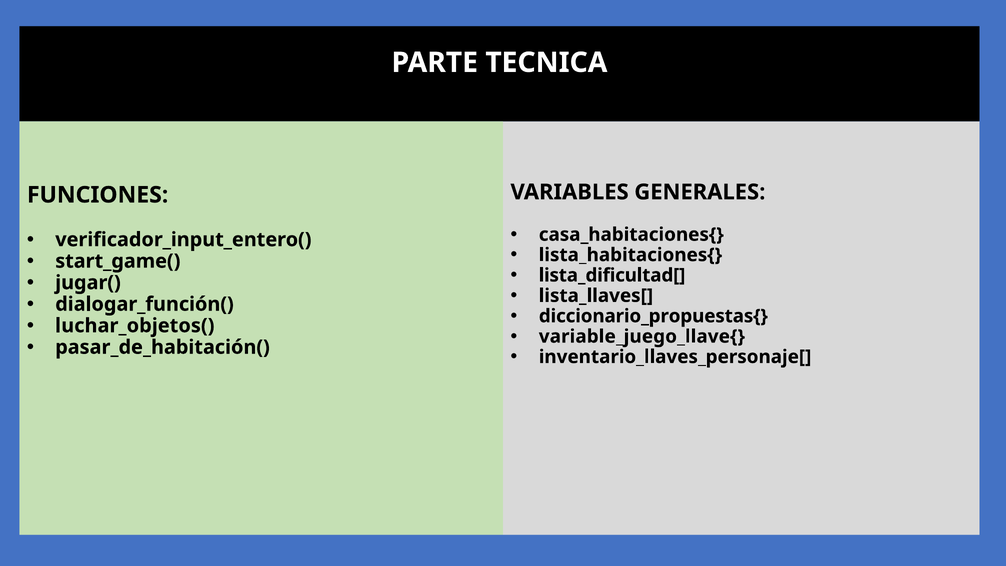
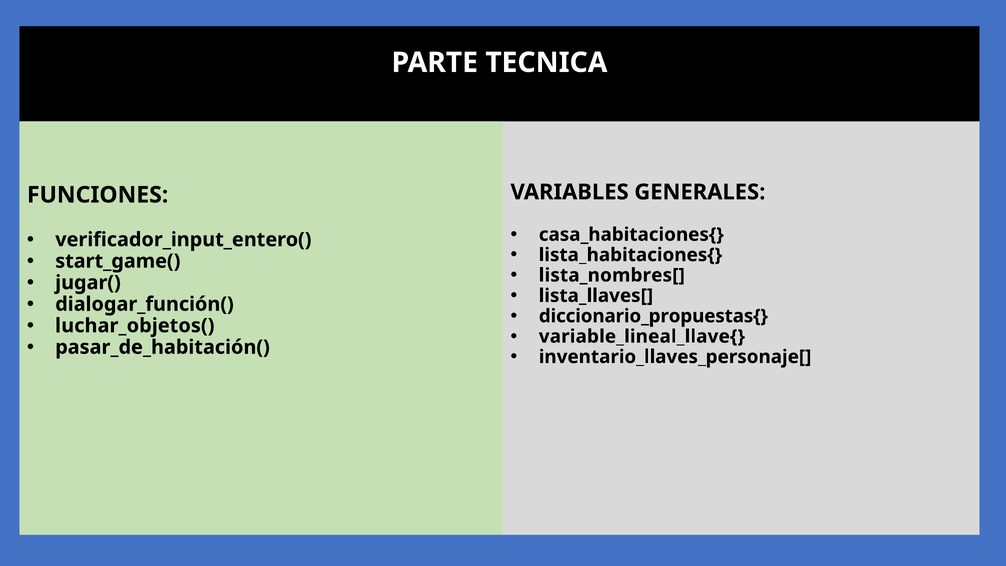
lista_dificultad[: lista_dificultad[ -> lista_nombres[
variable_juego_llave{: variable_juego_llave{ -> variable_lineal_llave{
